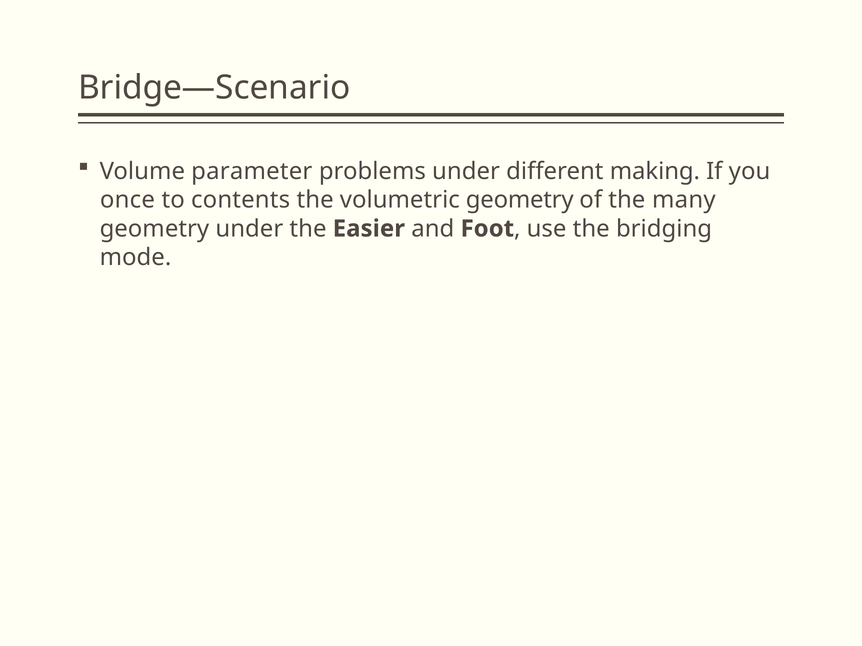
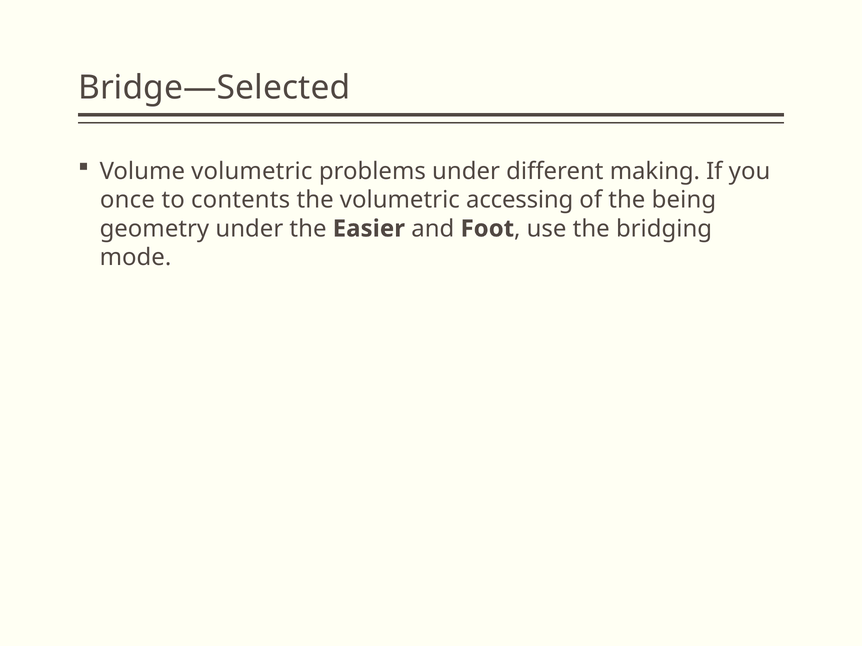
Bridge—Scenario: Bridge—Scenario -> Bridge—Selected
Volume parameter: parameter -> volumetric
volumetric geometry: geometry -> accessing
many: many -> being
